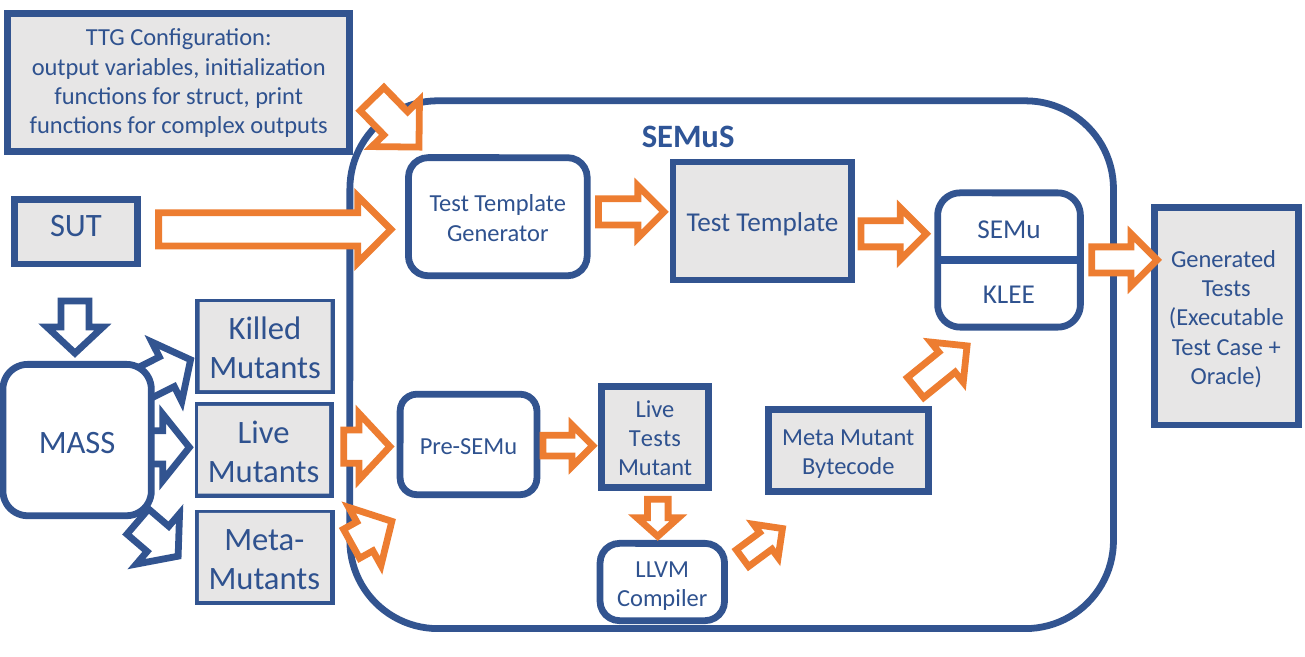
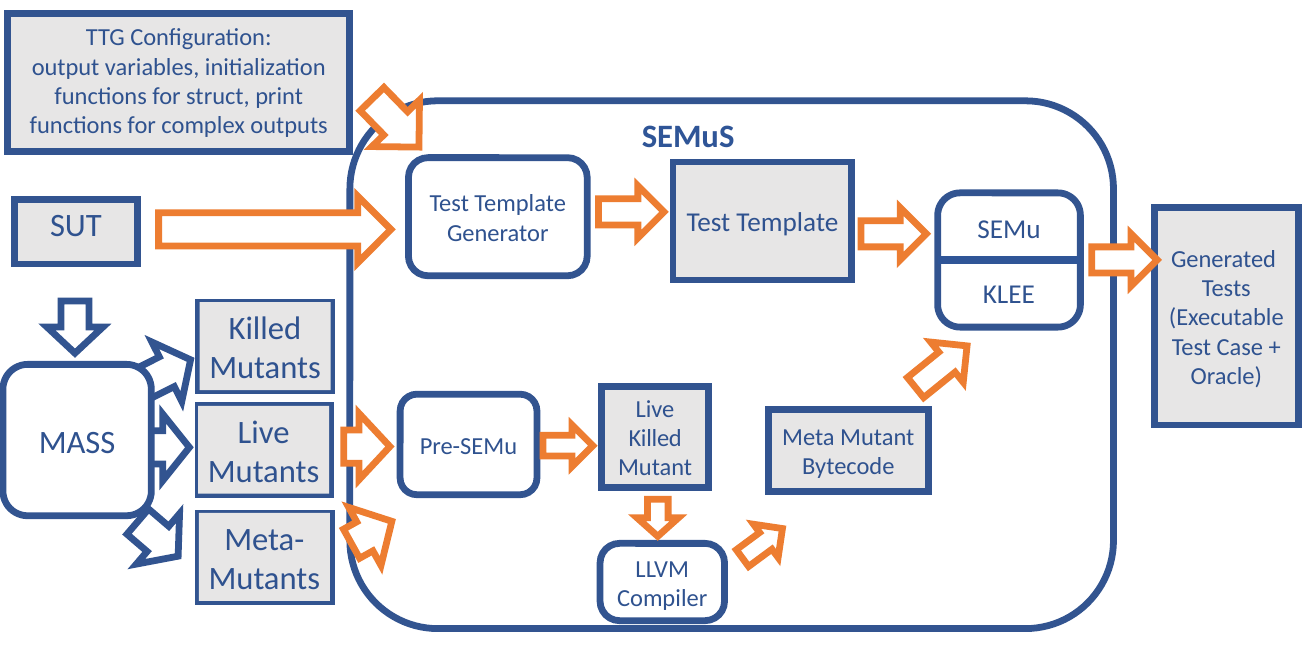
Tests at (655, 438): Tests -> Killed
